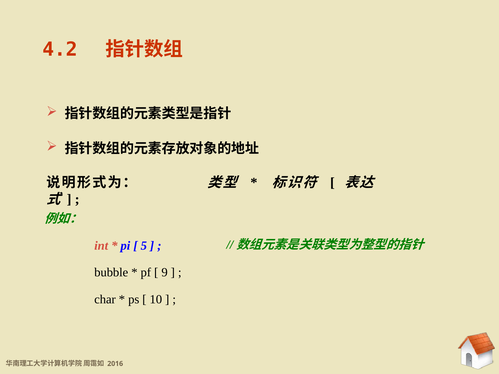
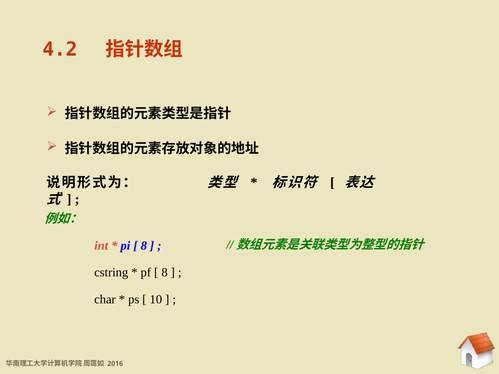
5 at (144, 246): 5 -> 8
bubble: bubble -> cstring
9 at (165, 273): 9 -> 8
